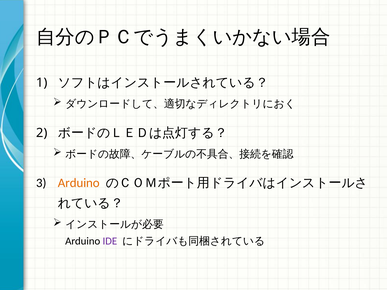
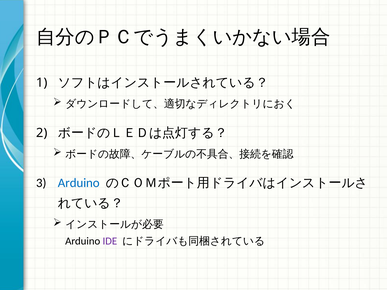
Arduino at (79, 183) colour: orange -> blue
